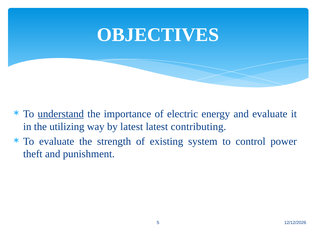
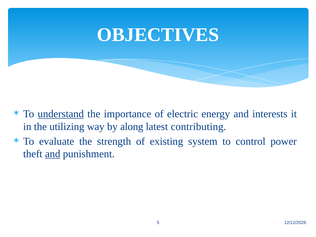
and evaluate: evaluate -> interests
by latest: latest -> along
and at (53, 154) underline: none -> present
